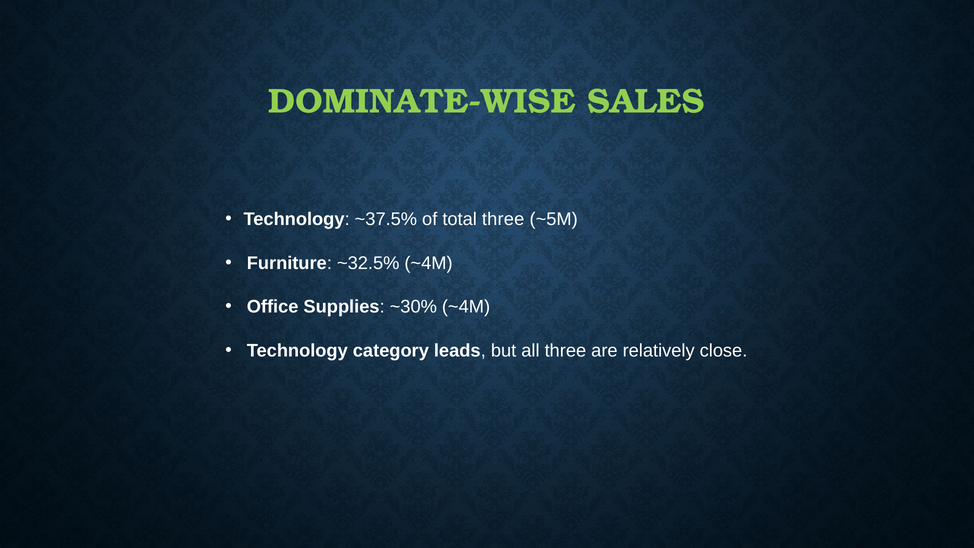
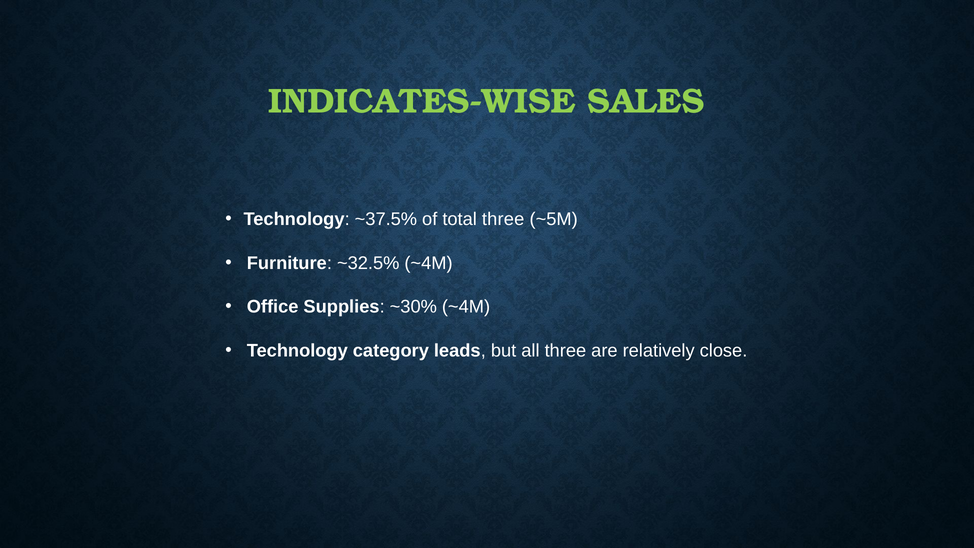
DOMINATE-WISE: DOMINATE-WISE -> INDICATES-WISE
